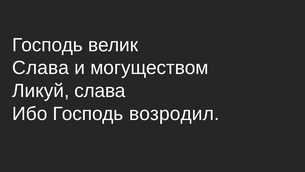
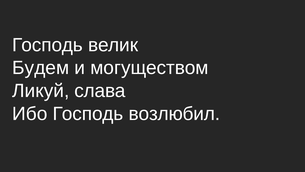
Слава at (41, 68): Слава -> Будем
возродил: возродил -> возлюбил
